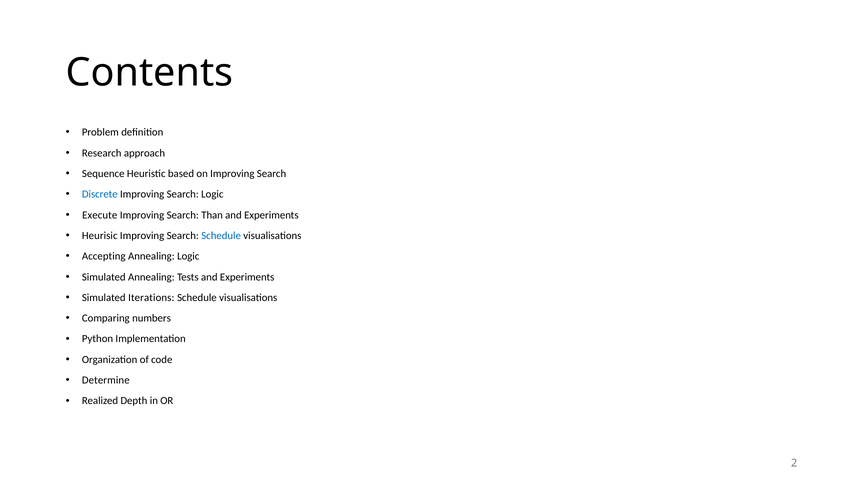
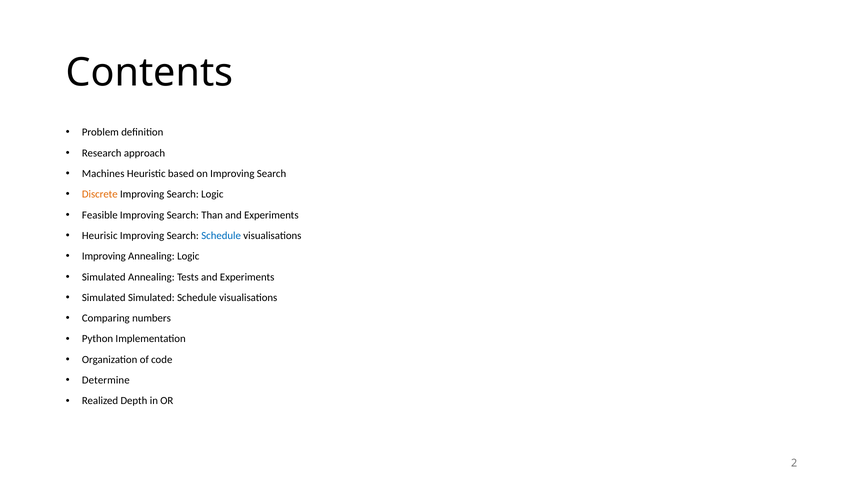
Sequence: Sequence -> Machines
Discrete colour: blue -> orange
Execute: Execute -> Feasible
Accepting at (104, 256): Accepting -> Improving
Simulated Iterations: Iterations -> Simulated
